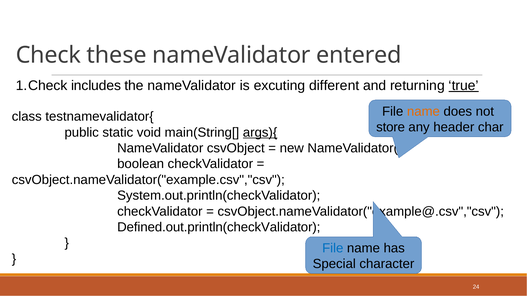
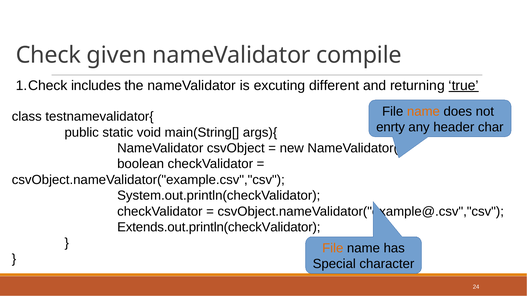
these: these -> given
entered: entered -> compile
store: store -> enrty
args){ underline: present -> none
Defined.out.println(checkValidator: Defined.out.println(checkValidator -> Extends.out.println(checkValidator
File at (333, 249) colour: blue -> orange
